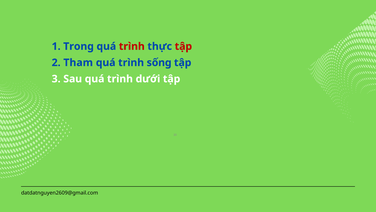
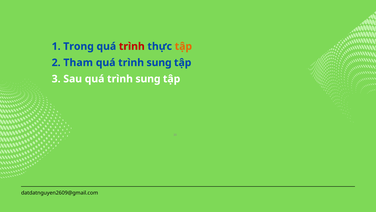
tập at (183, 46) colour: red -> orange
sống at (159, 62): sống -> sung
Sau quá trình dưới: dưới -> sung
